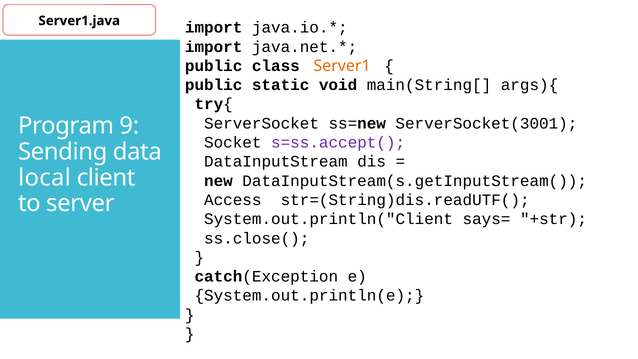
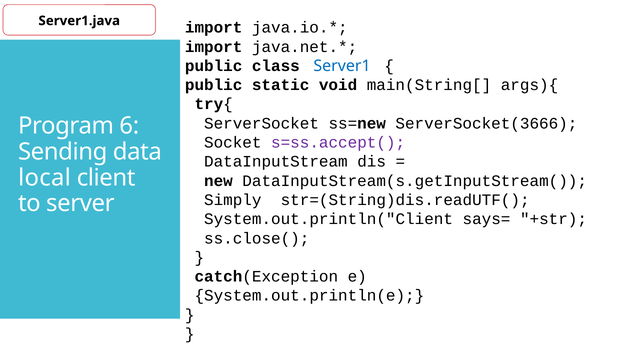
Server1 colour: orange -> blue
ServerSocket(3001: ServerSocket(3001 -> ServerSocket(3666
9: 9 -> 6
Access: Access -> Simply
